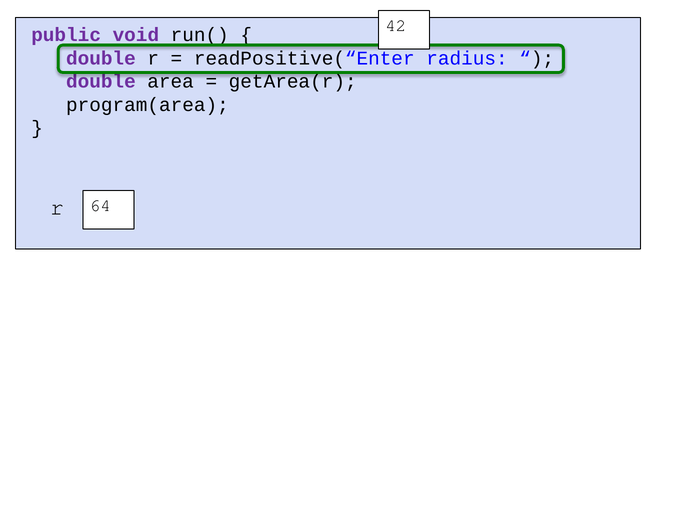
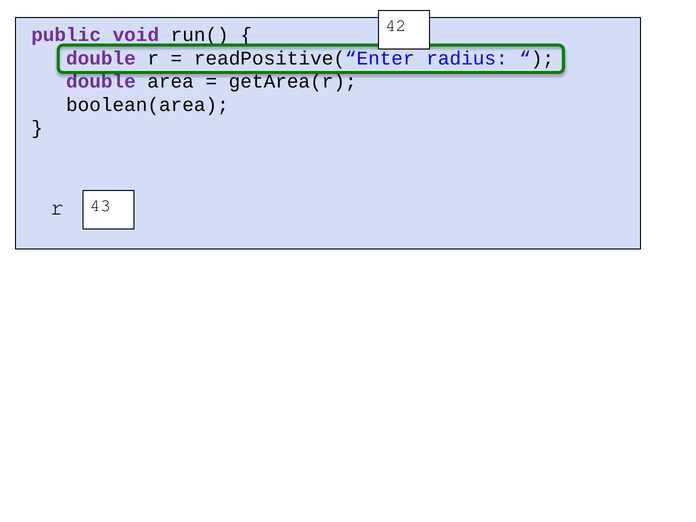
program(area: program(area -> boolean(area
64: 64 -> 43
